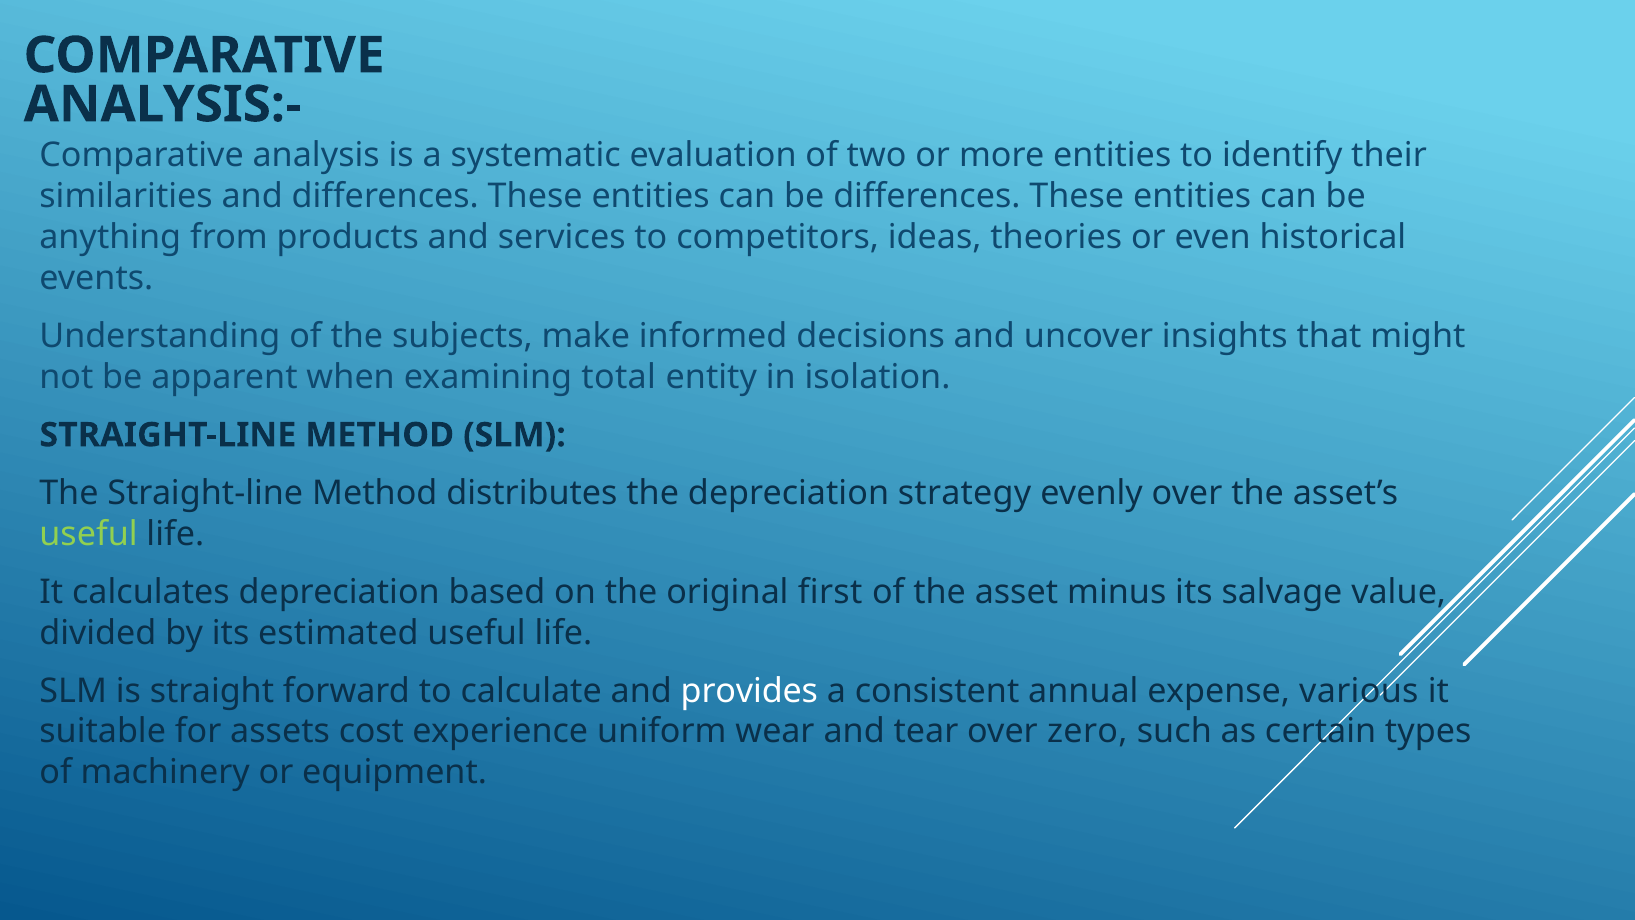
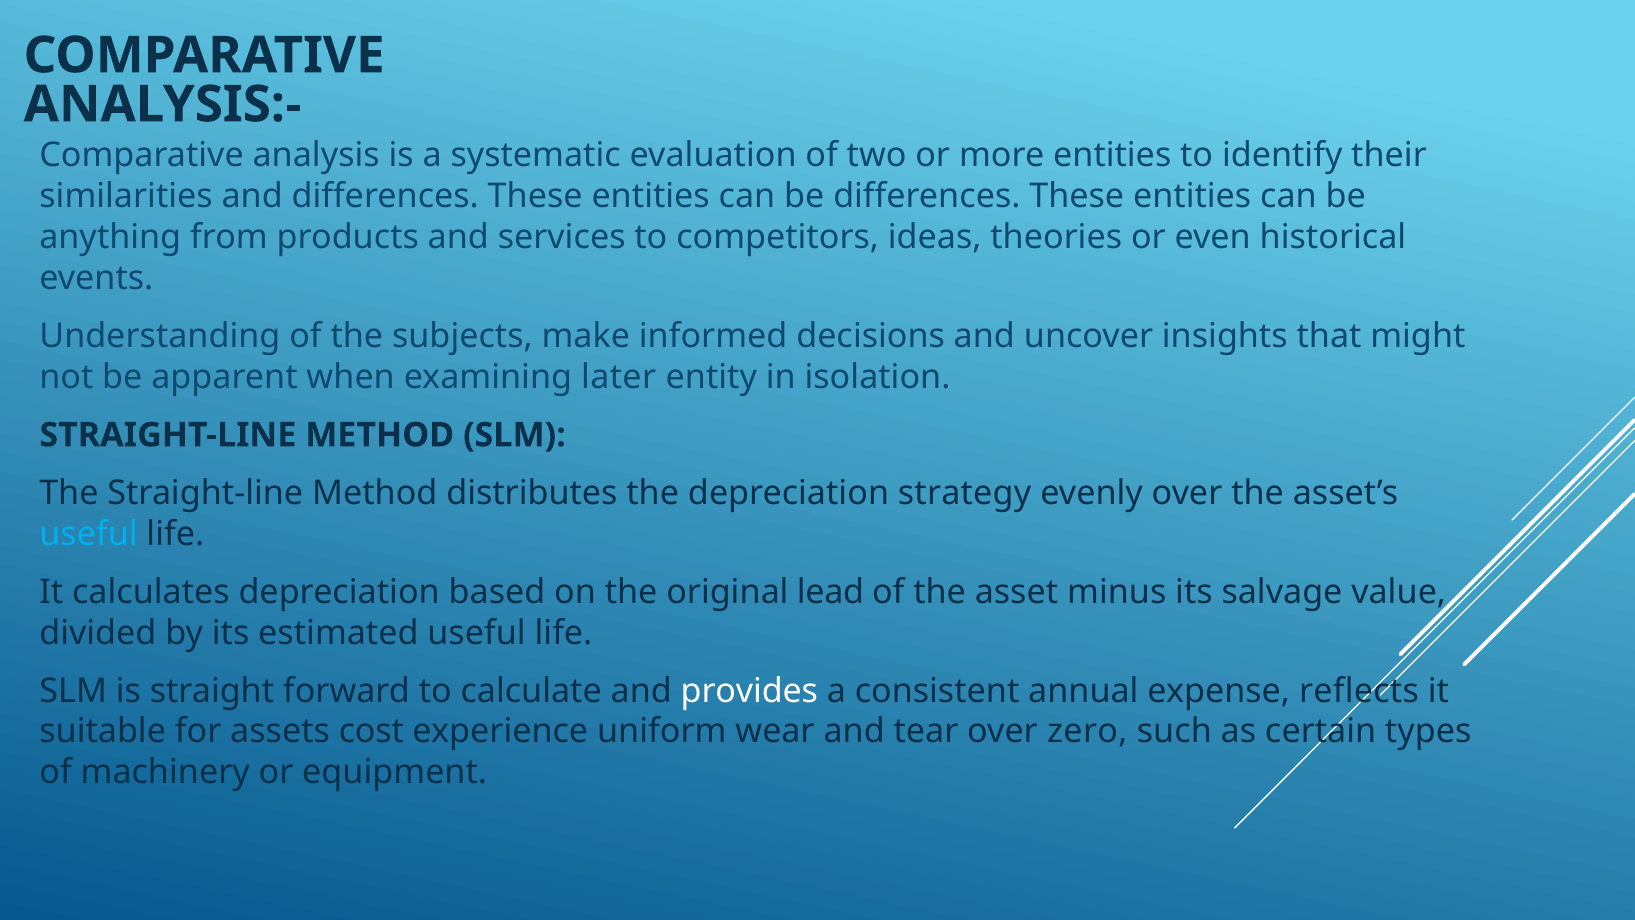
total: total -> later
useful at (89, 534) colour: light green -> light blue
first: first -> lead
various: various -> reflects
